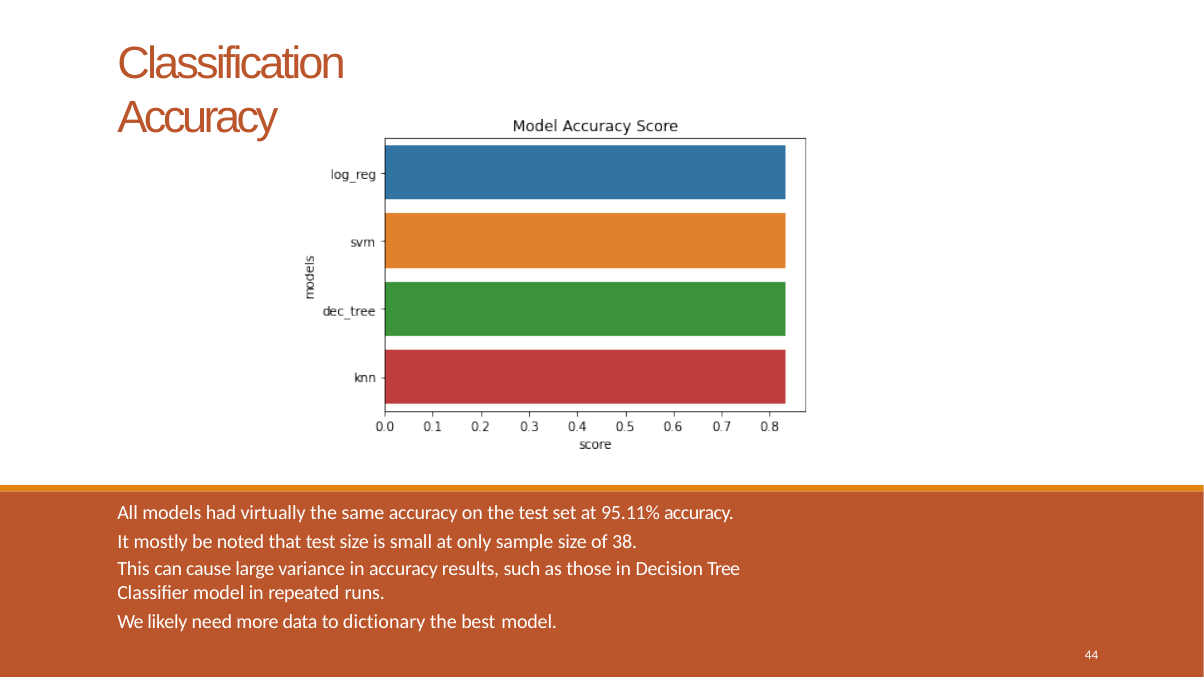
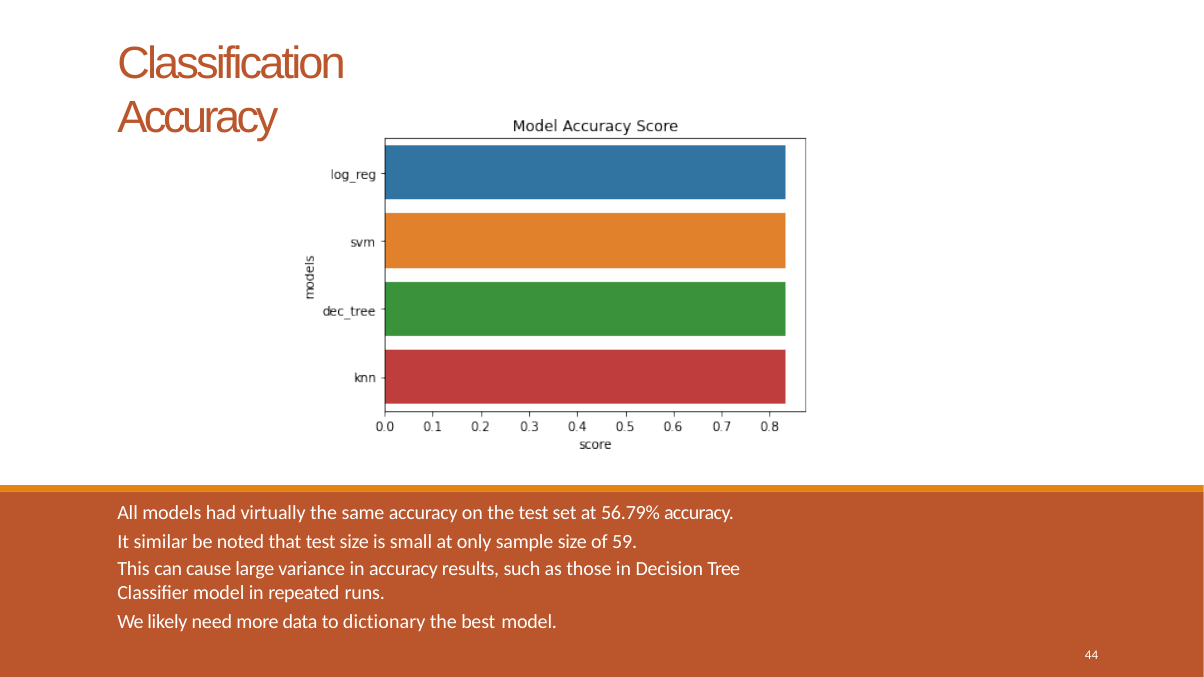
95.11%: 95.11% -> 56.79%
mostly: mostly -> similar
38: 38 -> 59
